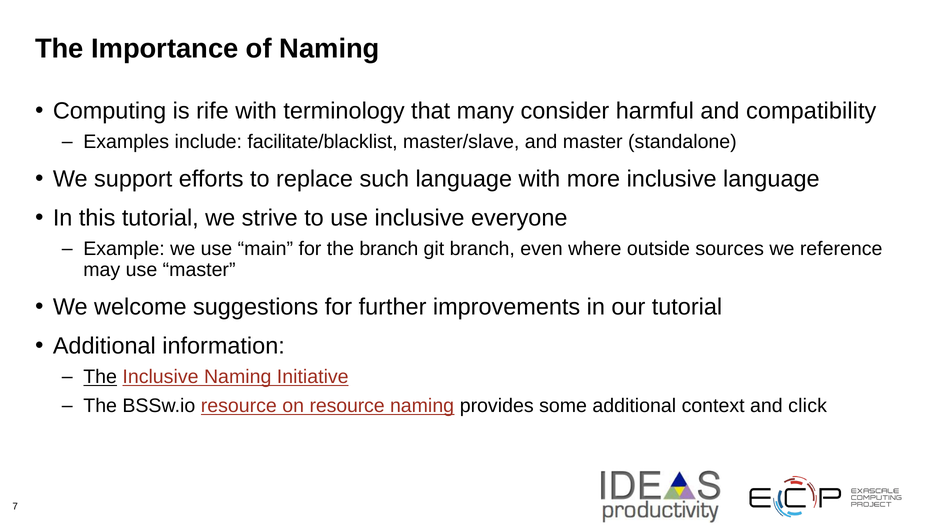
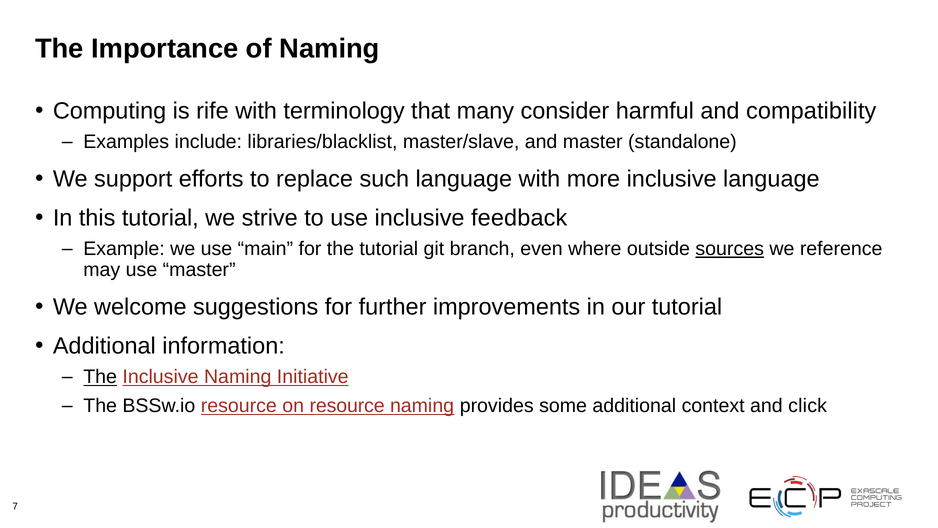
facilitate/blacklist: facilitate/blacklist -> libraries/blacklist
everyone: everyone -> feedback
the branch: branch -> tutorial
sources underline: none -> present
